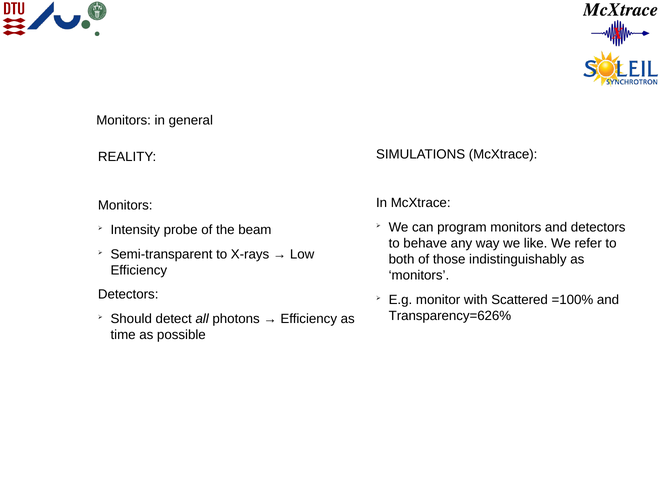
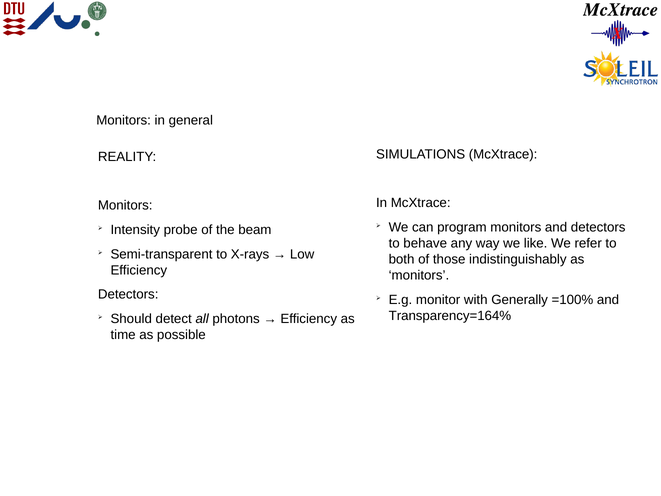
Scattered: Scattered -> Generally
Transparency=626%: Transparency=626% -> Transparency=164%
